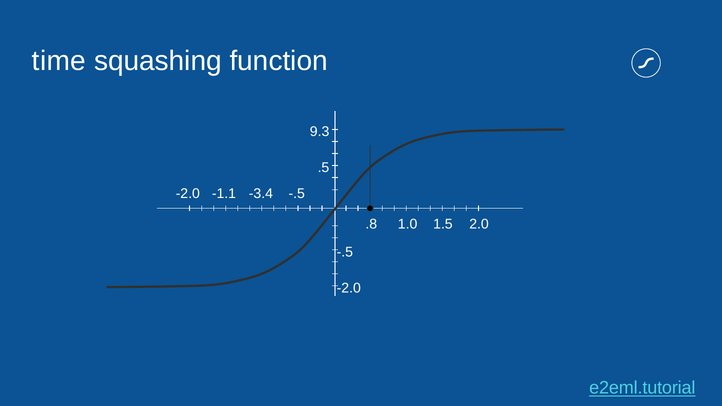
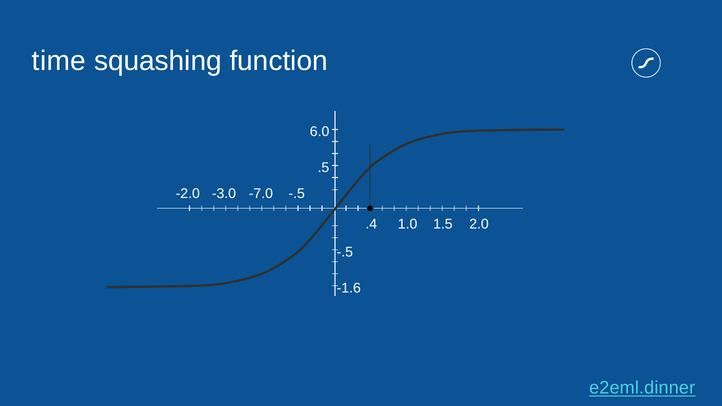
9.3: 9.3 -> 6.0
-1.1: -1.1 -> -3.0
-3.4: -3.4 -> -7.0
.8: .8 -> .4
-2.0 at (349, 288): -2.0 -> -1.6
e2eml.tutorial: e2eml.tutorial -> e2eml.dinner
